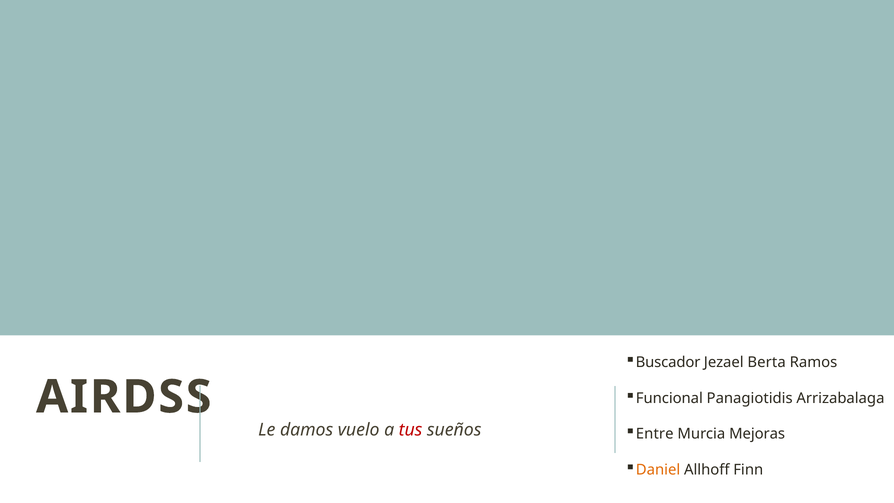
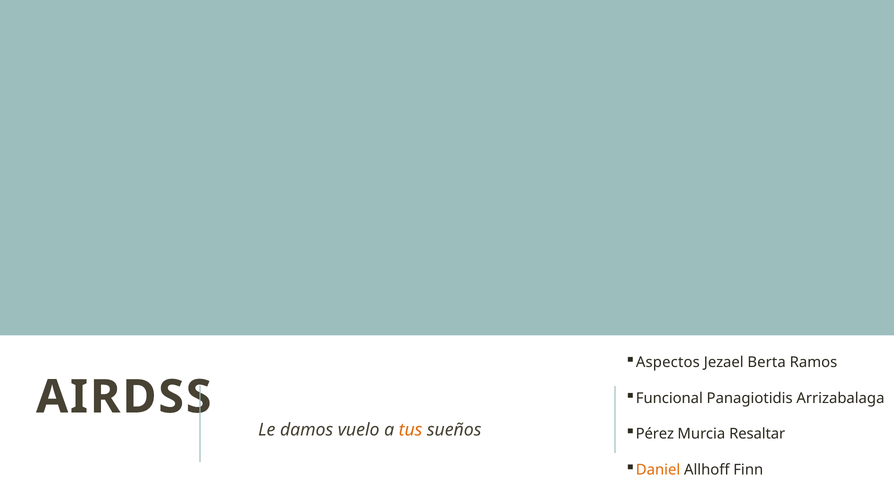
Buscador: Buscador -> Aspectos
tus colour: red -> orange
Entre: Entre -> Pérez
Mejoras: Mejoras -> Resaltar
